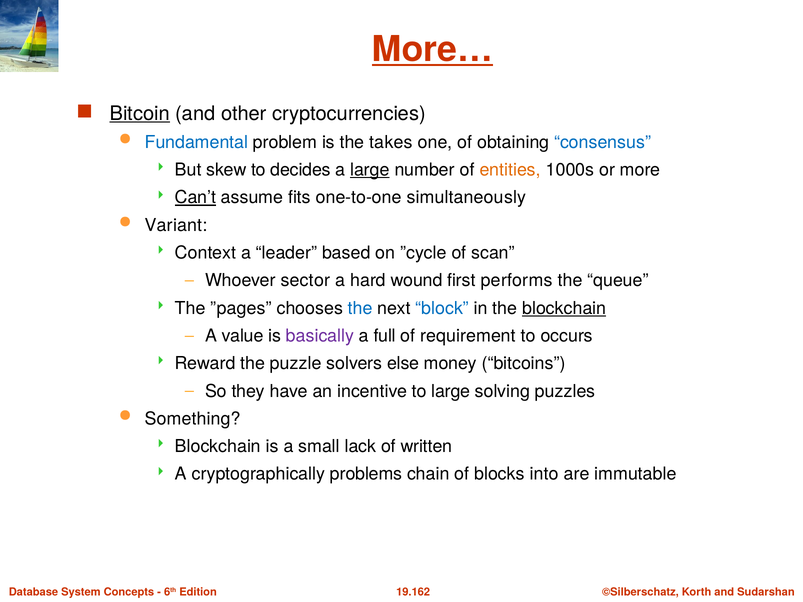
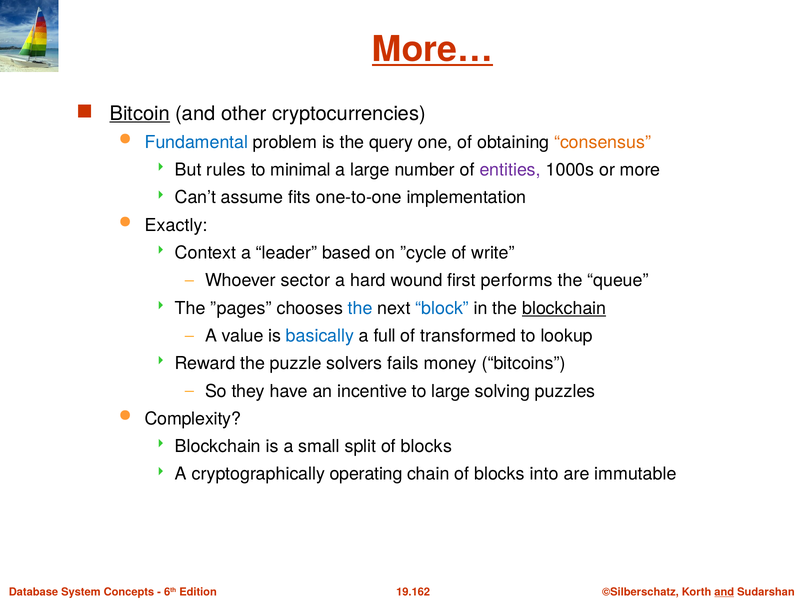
takes: takes -> query
consensus colour: blue -> orange
skew: skew -> rules
decides: decides -> minimal
large at (370, 170) underline: present -> none
entities colour: orange -> purple
Can’t underline: present -> none
simultaneously: simultaneously -> implementation
Variant: Variant -> Exactly
scan: scan -> write
basically colour: purple -> blue
requirement: requirement -> transformed
occurs: occurs -> lookup
else: else -> fails
Something: Something -> Complexity
lack: lack -> split
written at (426, 447): written -> blocks
problems: problems -> operating
and at (724, 592) underline: none -> present
